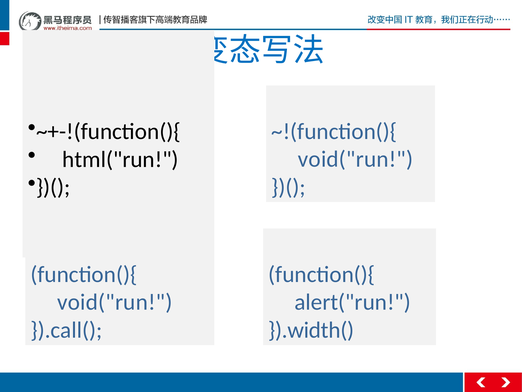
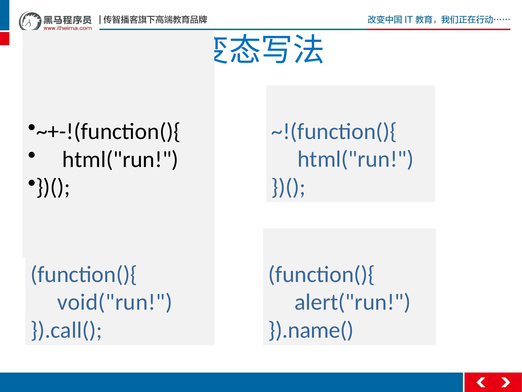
void("run at (356, 159): void("run -> html("run
}).width(: }).width( -> }).name(
